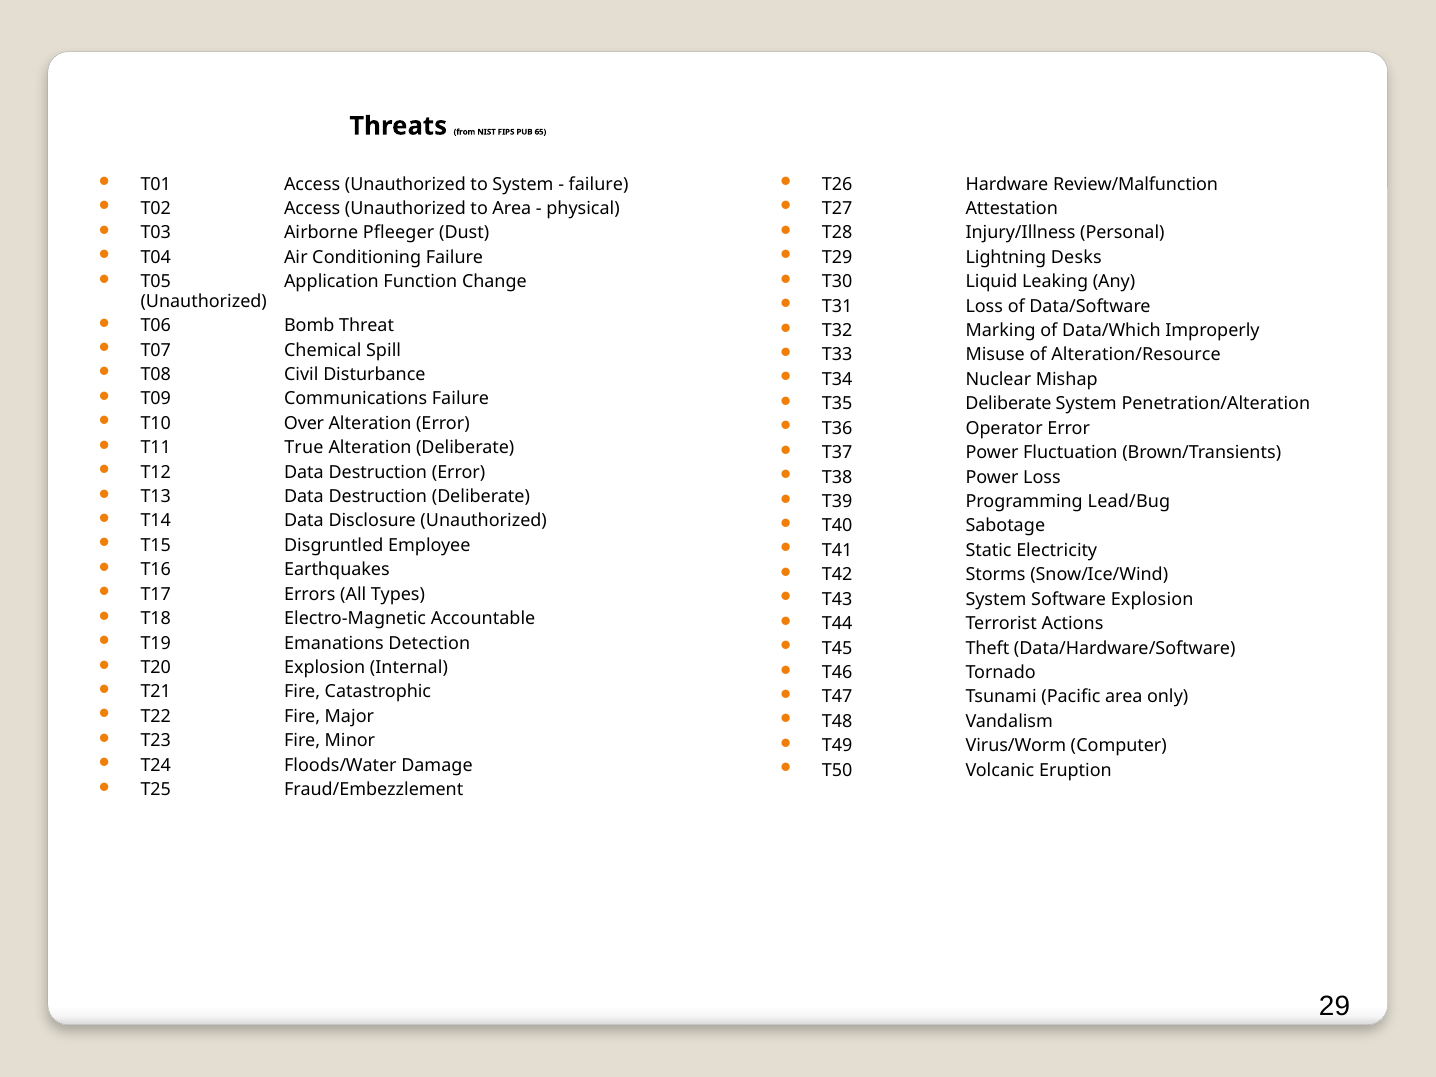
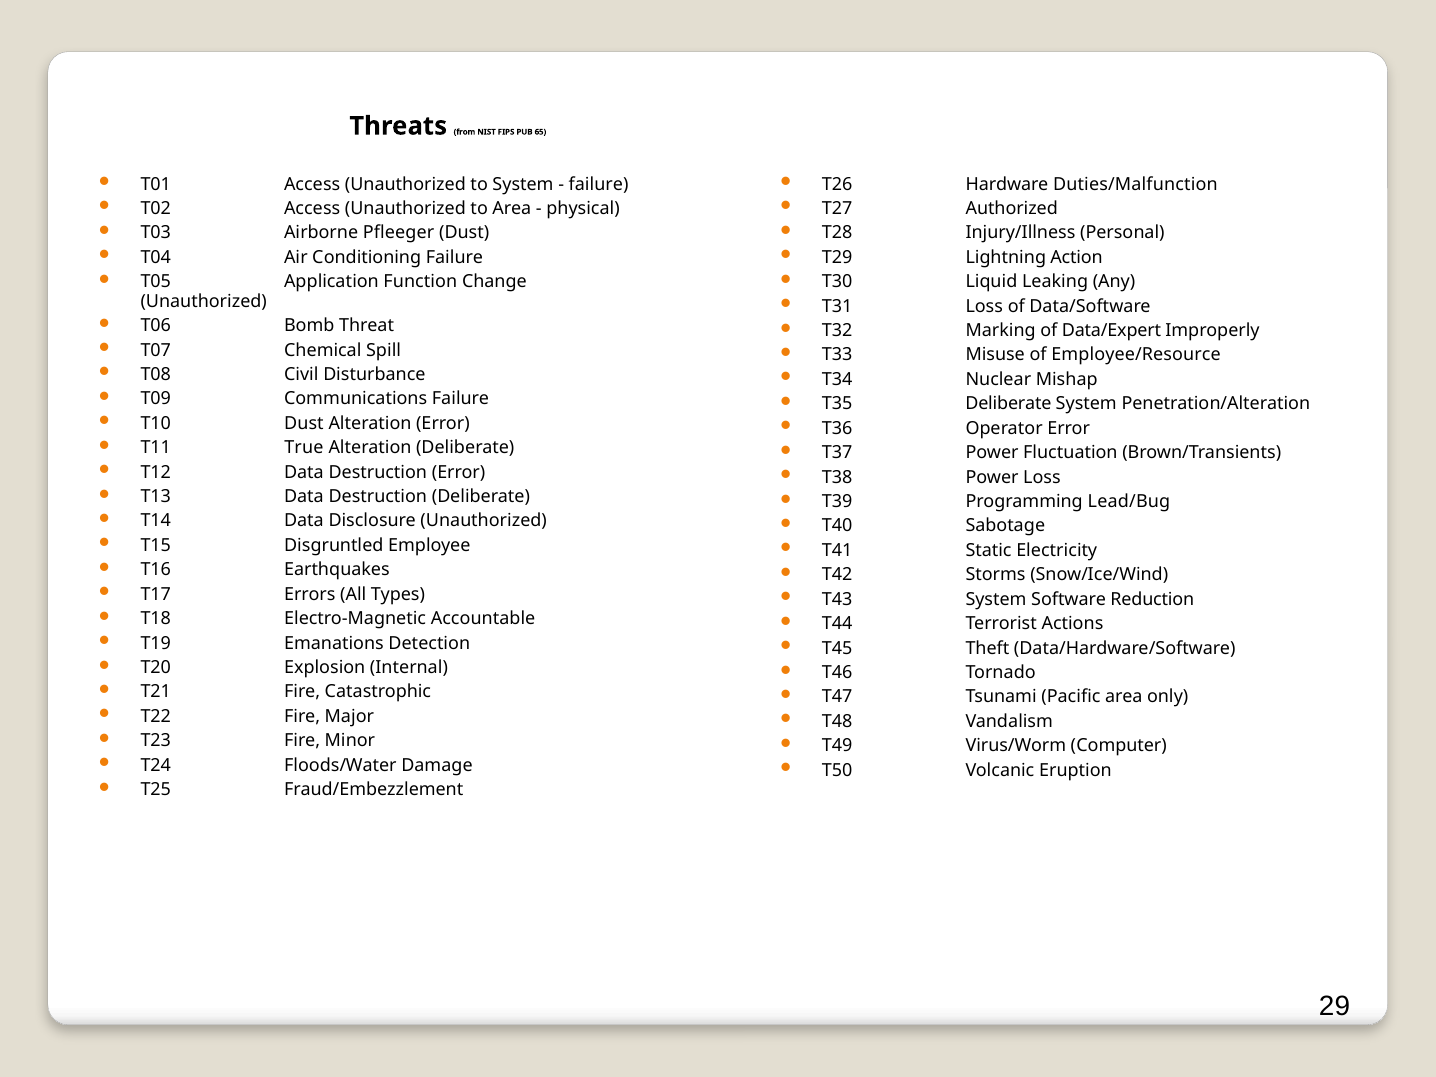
Review/Malfunction: Review/Malfunction -> Duties/Malfunction
Attestation: Attestation -> Authorized
Desks: Desks -> Action
Data/Which: Data/Which -> Data/Expert
Alteration/Resource: Alteration/Resource -> Employee/Resource
T10 Over: Over -> Dust
Software Explosion: Explosion -> Reduction
